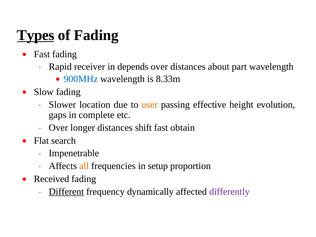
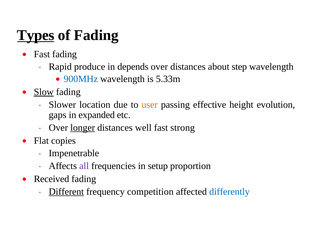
receiver: receiver -> produce
part: part -> step
8.33m: 8.33m -> 5.33m
Slow underline: none -> present
complete: complete -> expanded
longer underline: none -> present
shift: shift -> well
obtain: obtain -> strong
search: search -> copies
all colour: orange -> purple
dynamically: dynamically -> competition
differently colour: purple -> blue
